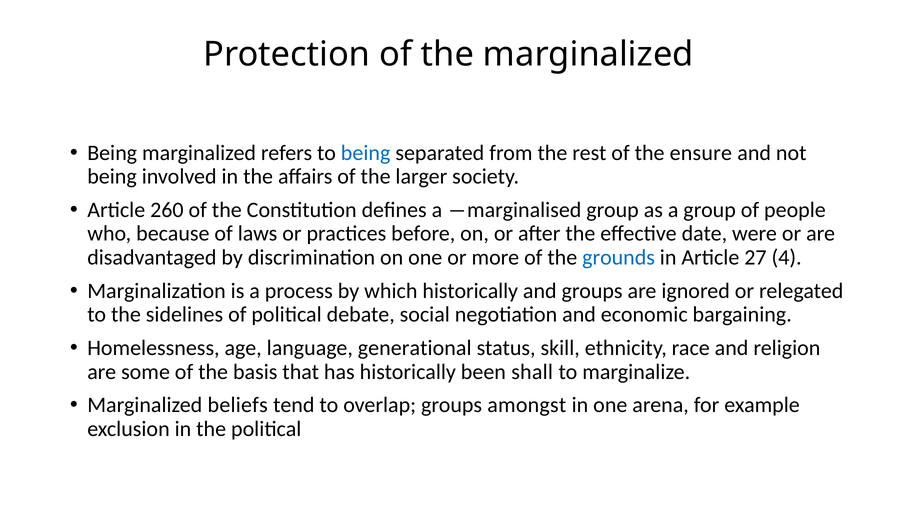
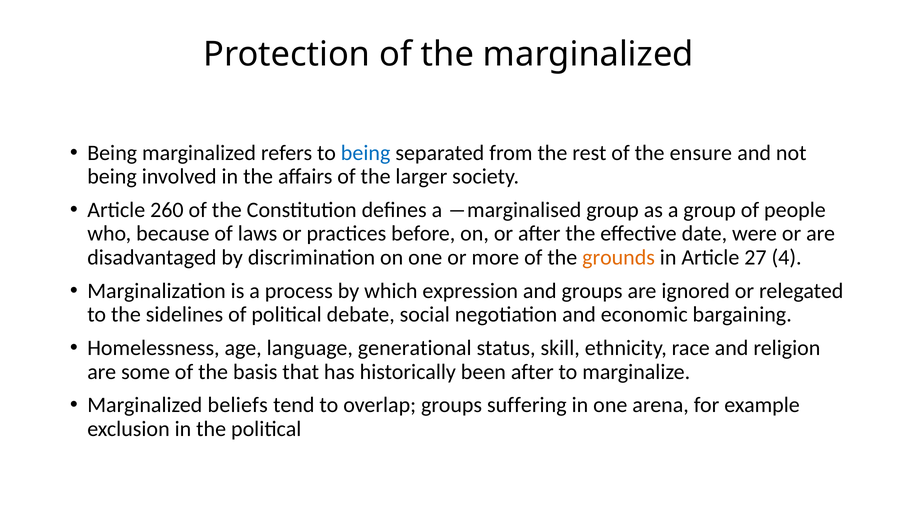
grounds colour: blue -> orange
which historically: historically -> expression
been shall: shall -> after
amongst: amongst -> suffering
